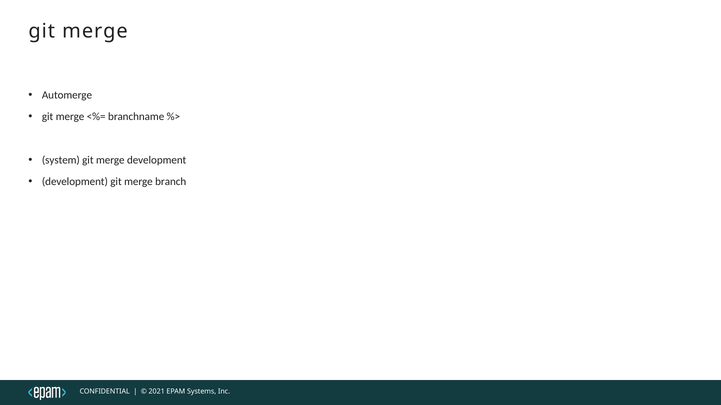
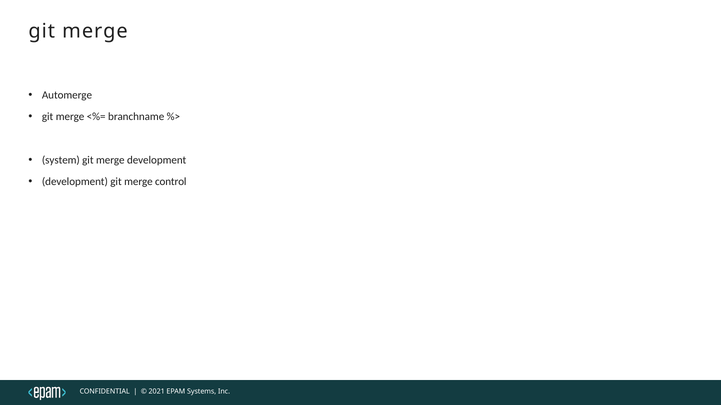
branch: branch -> control
